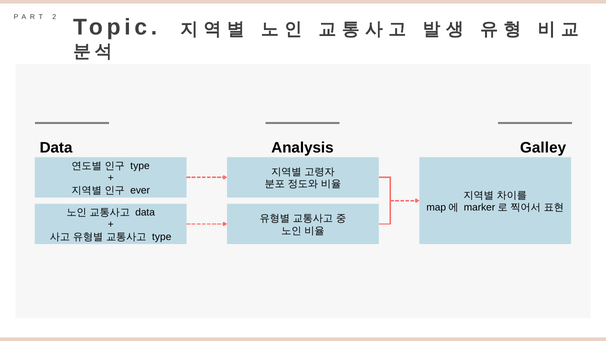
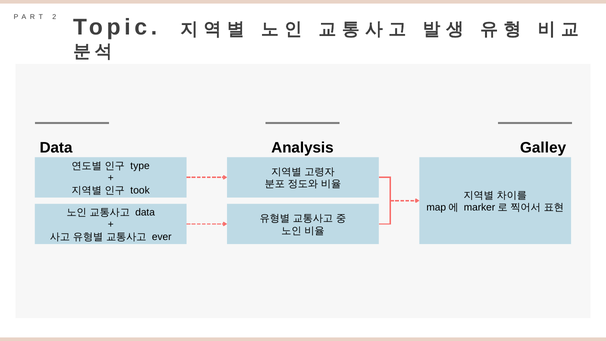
ever: ever -> took
type at (162, 237): type -> ever
